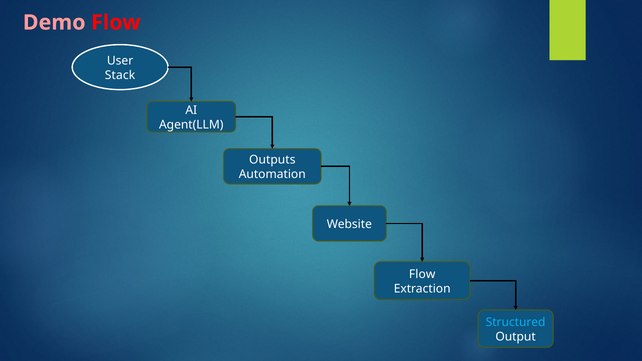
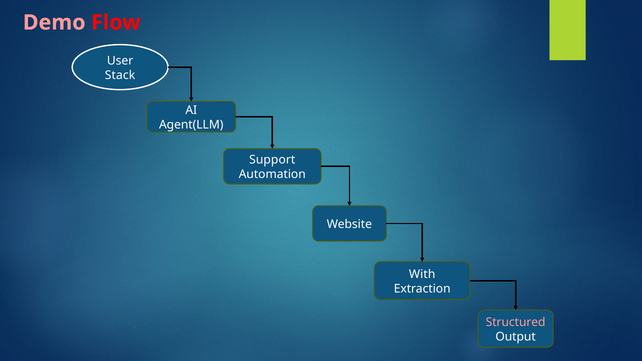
Outputs: Outputs -> Support
Flow at (422, 274): Flow -> With
Structured colour: light blue -> pink
